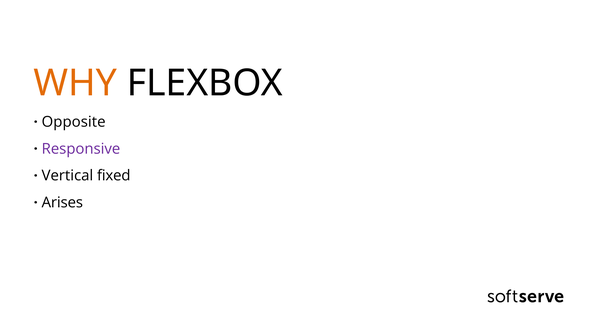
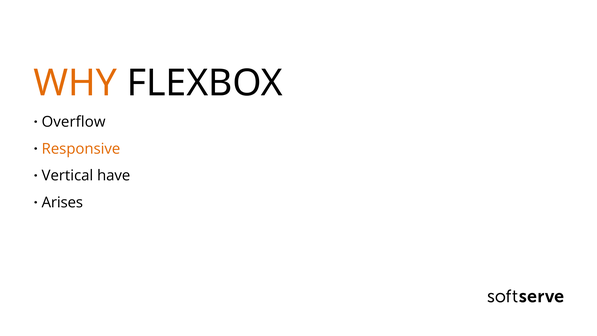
Opposite: Opposite -> Overflow
Responsive colour: purple -> orange
fixed: fixed -> have
